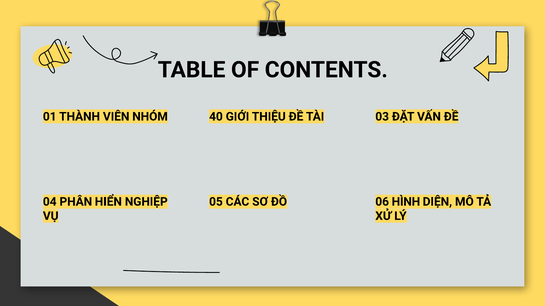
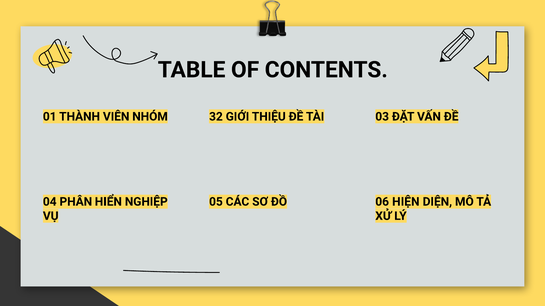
40: 40 -> 32
HÌNH: HÌNH -> HIỆN
